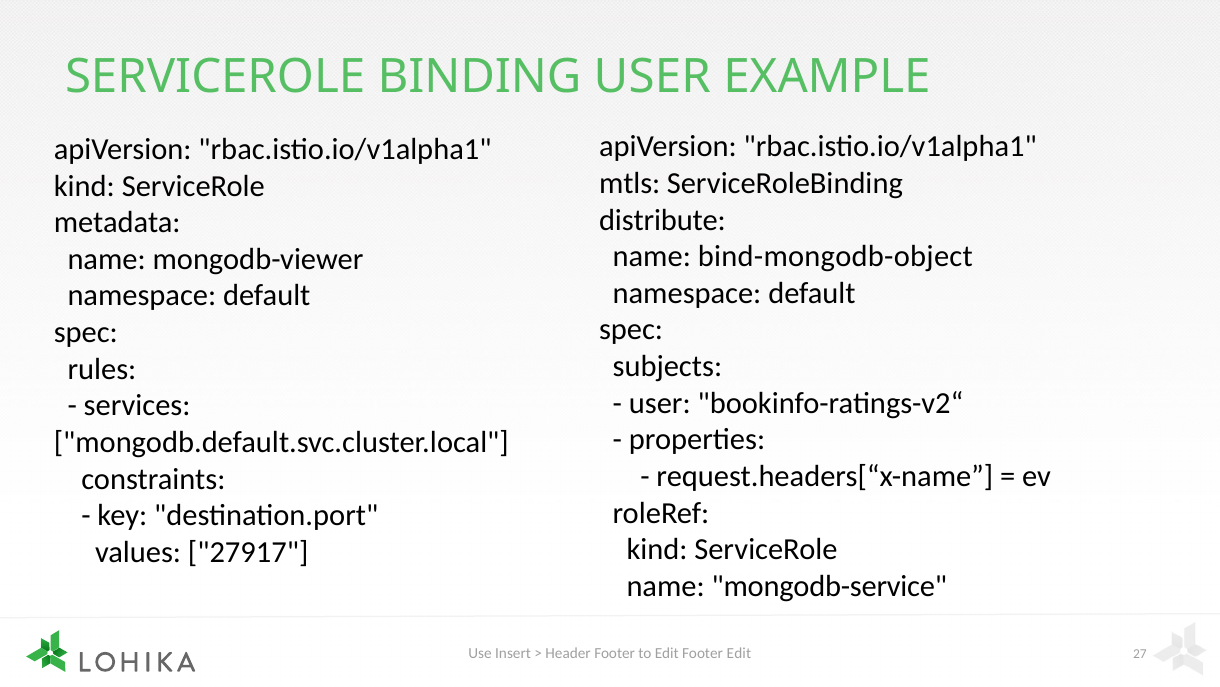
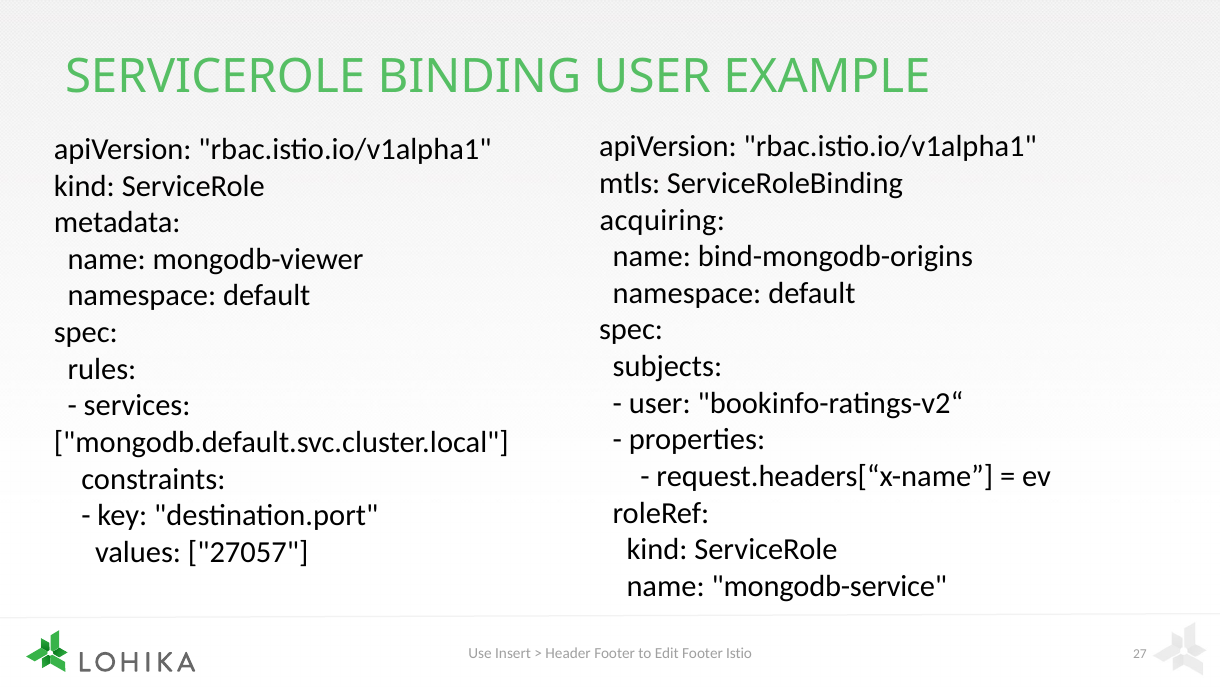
distribute: distribute -> acquiring
bind-mongodb-object: bind-mongodb-object -> bind-mongodb-origins
27917: 27917 -> 27057
Footer Edit: Edit -> Istio
